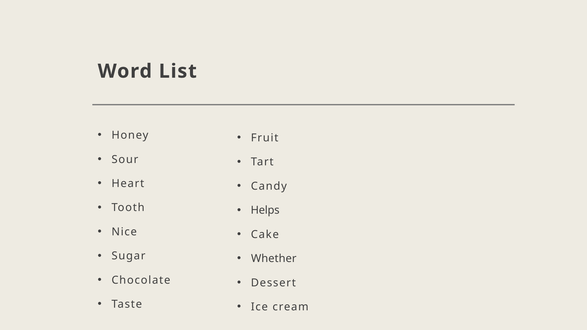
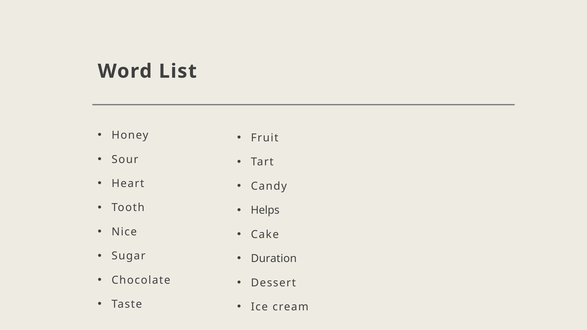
Whether: Whether -> Duration
